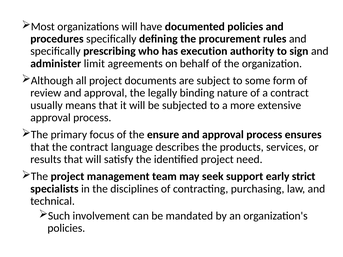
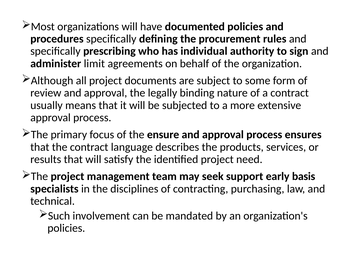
execution: execution -> individual
strict: strict -> basis
